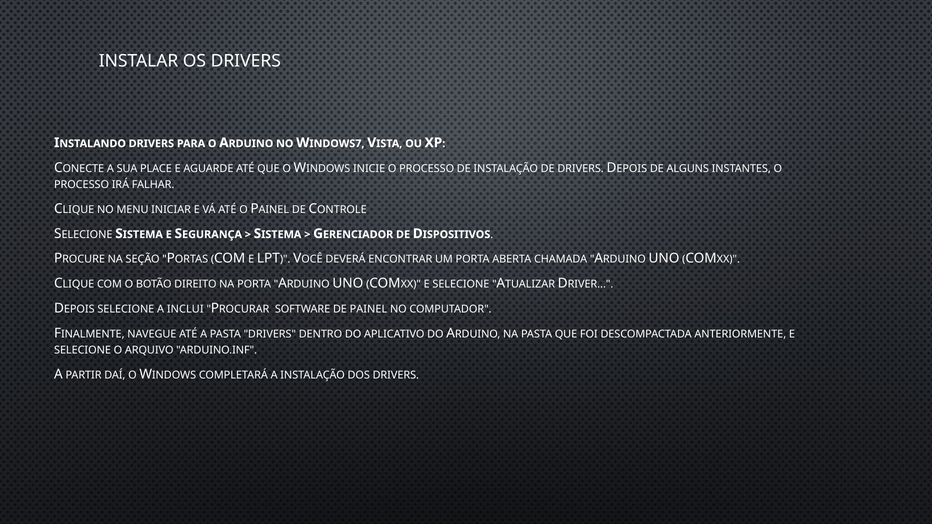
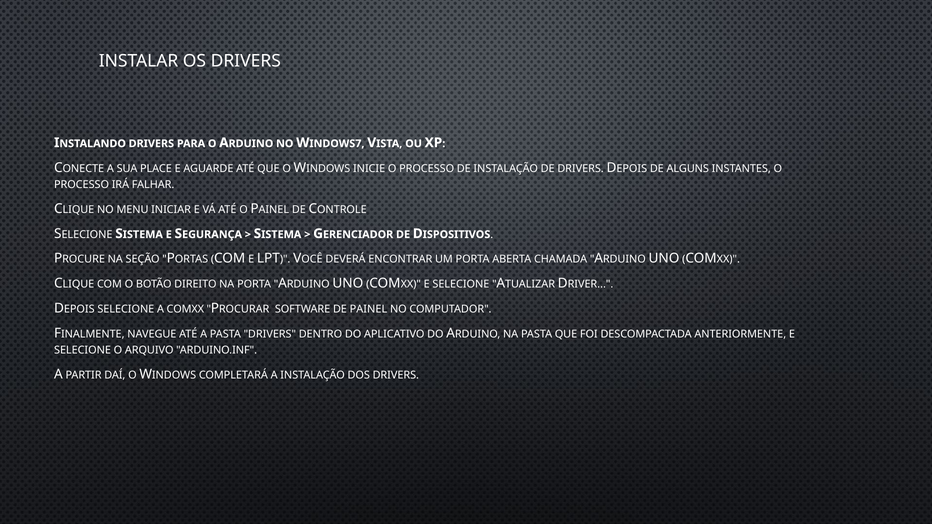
A INCLUI: INCLUI -> COMXX
